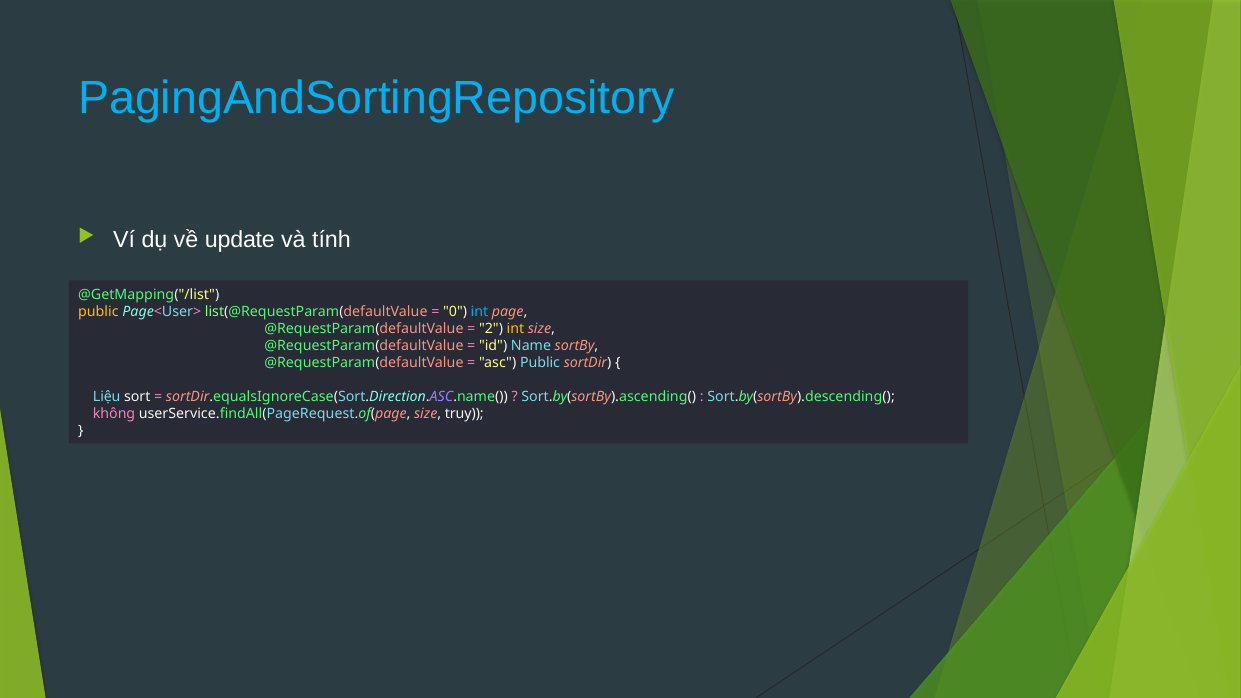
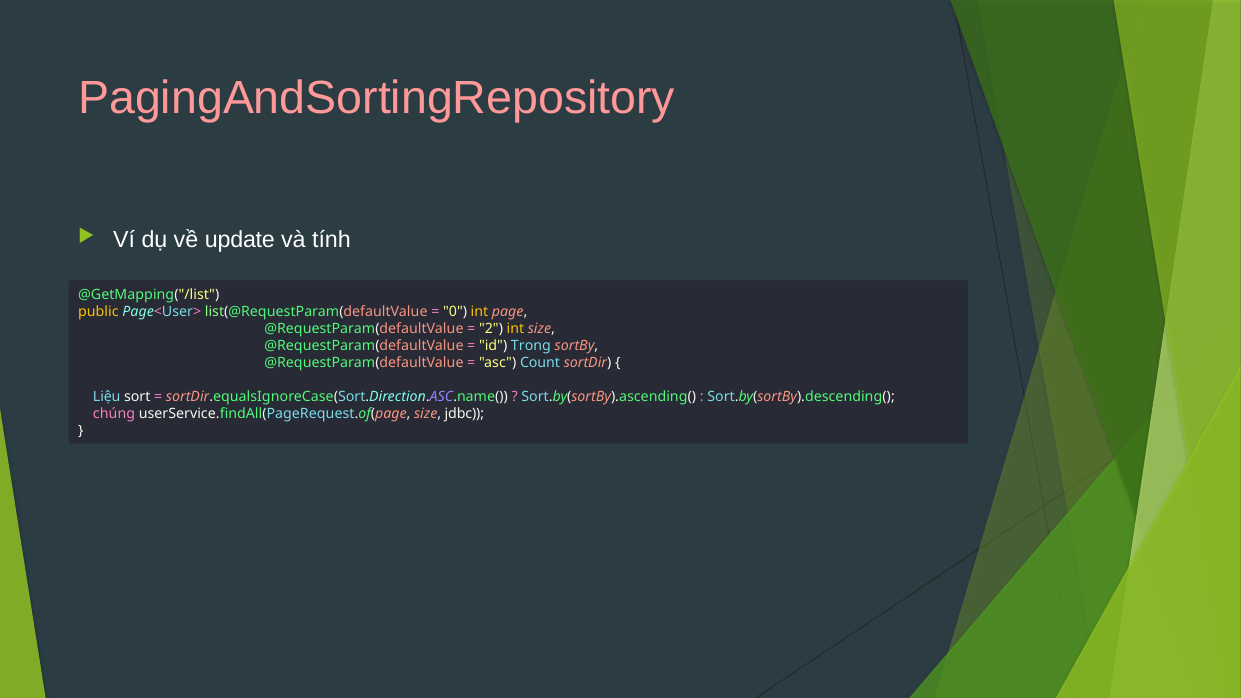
PagingAndSortingRepository colour: light blue -> pink
int at (479, 312) colour: light blue -> yellow
Name: Name -> Trong
asc Public: Public -> Count
không: không -> chúng
truy: truy -> jdbc
